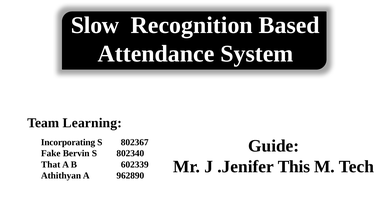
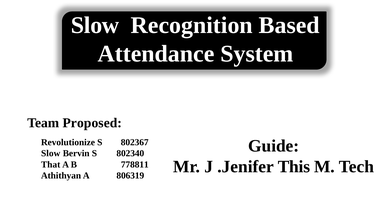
Learning: Learning -> Proposed
Incorporating: Incorporating -> Revolutionize
Fake at (51, 153): Fake -> Slow
602339: 602339 -> 778811
962890: 962890 -> 806319
